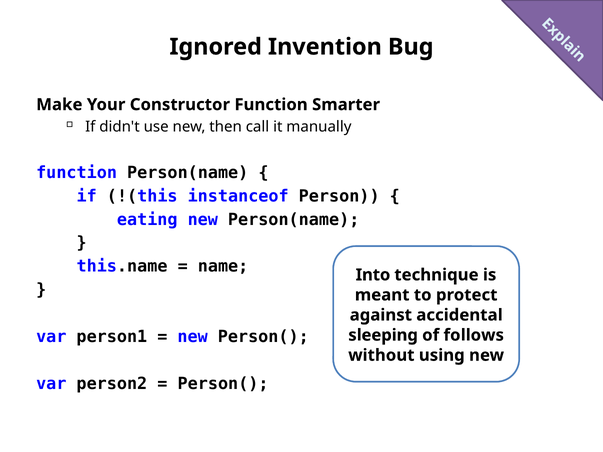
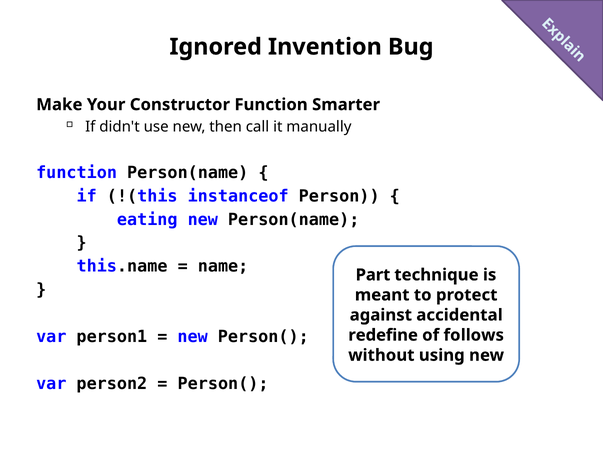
Into: Into -> Part
sleeping: sleeping -> redefine
